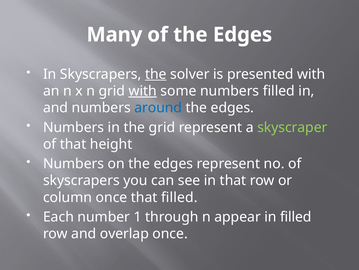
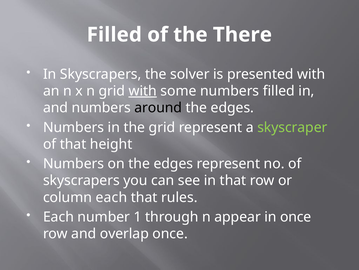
Many at (114, 35): Many -> Filled
of the Edges: Edges -> There
the at (156, 74) underline: present -> none
around colour: blue -> black
column once: once -> each
that filled: filled -> rules
in filled: filled -> once
